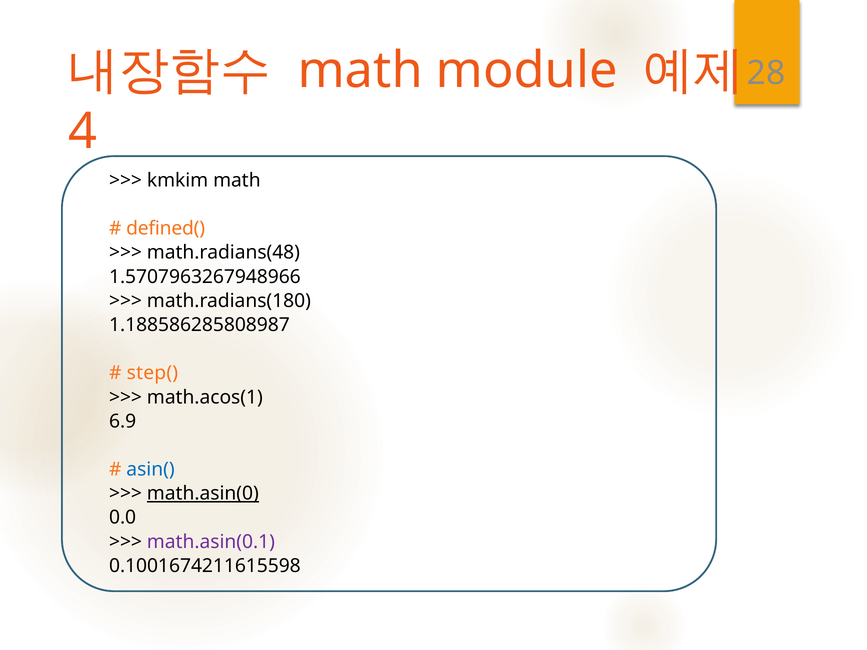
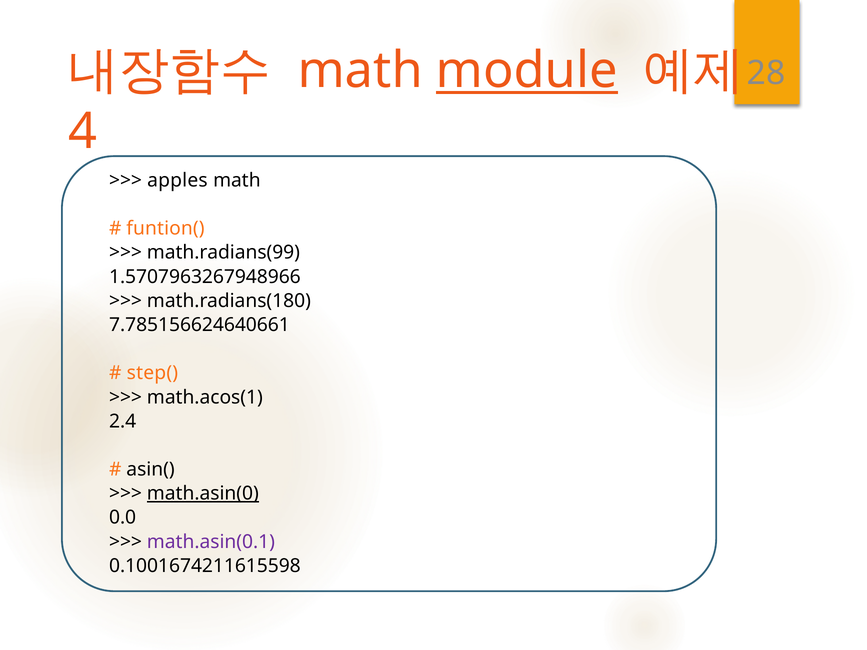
module underline: none -> present
kmkim: kmkim -> apples
defined(: defined( -> funtion(
math.radians(48: math.radians(48 -> math.radians(99
1.188586285808987: 1.188586285808987 -> 7.785156624640661
6.9: 6.9 -> 2.4
asin( colour: blue -> black
